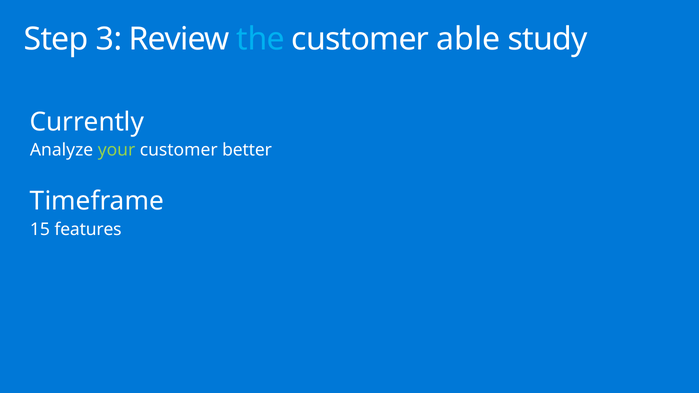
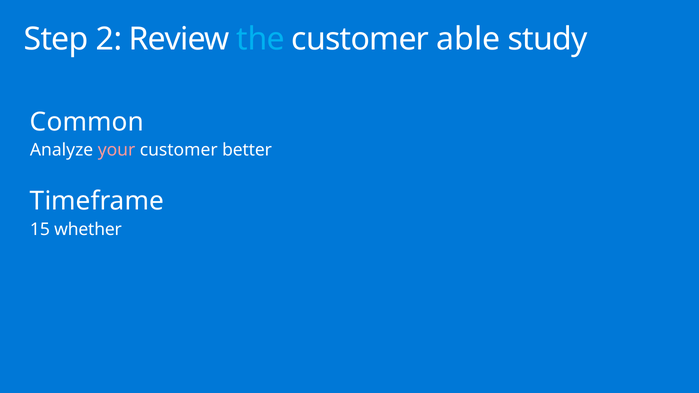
3: 3 -> 2
Currently: Currently -> Common
your colour: light green -> pink
features: features -> whether
